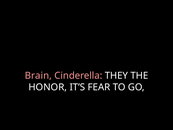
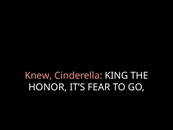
Brain: Brain -> Knew
THEY: THEY -> KING
